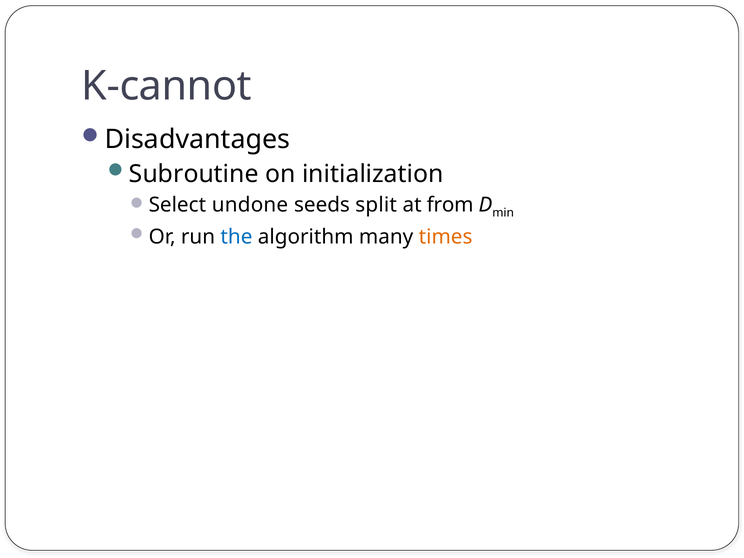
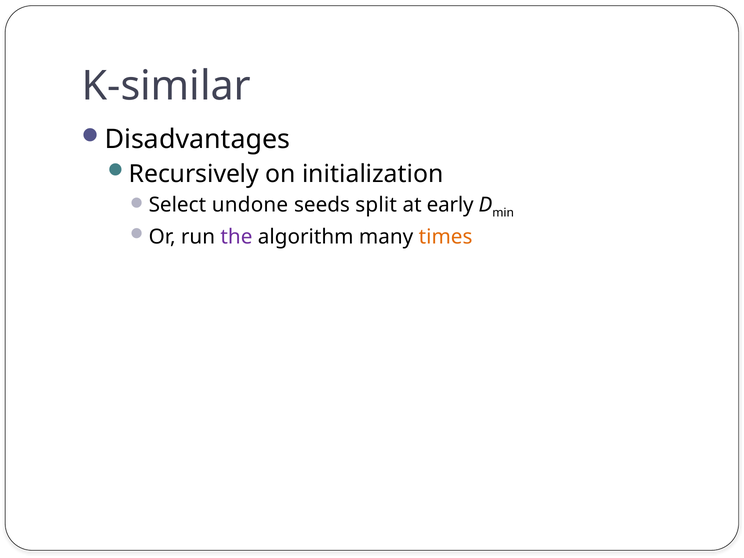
K-cannot: K-cannot -> K-similar
Subroutine: Subroutine -> Recursively
from: from -> early
the colour: blue -> purple
